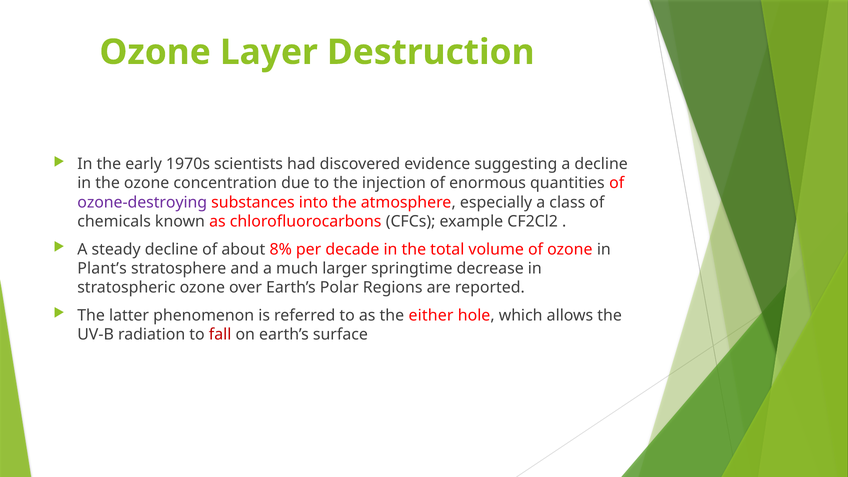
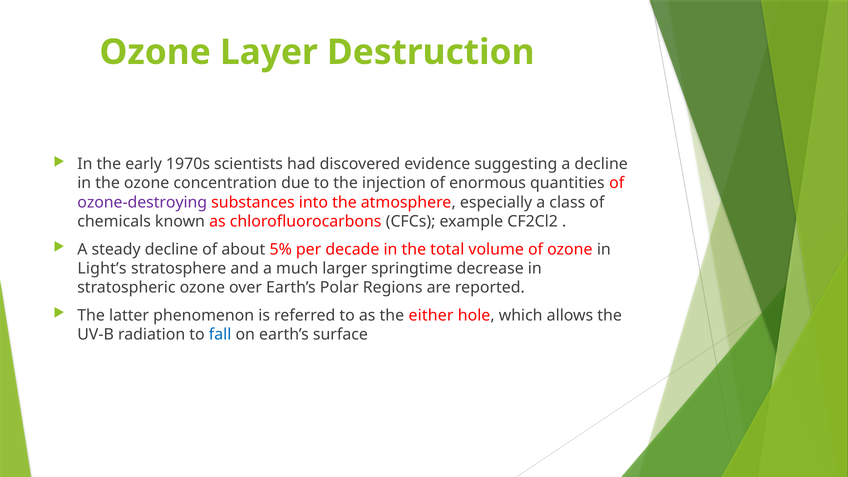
8%: 8% -> 5%
Plant’s: Plant’s -> Light’s
fall colour: red -> blue
